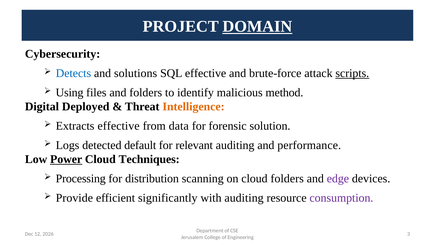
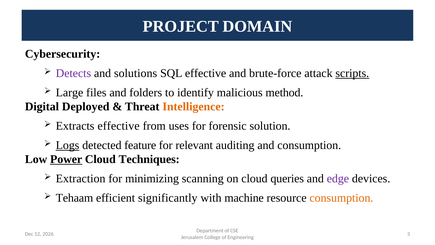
DOMAIN underline: present -> none
Detects colour: blue -> purple
Using: Using -> Large
data: data -> uses
Logs underline: none -> present
default: default -> feature
and performance: performance -> consumption
Processing: Processing -> Extraction
distribution: distribution -> minimizing
cloud folders: folders -> queries
Provide: Provide -> Tehaam
with auditing: auditing -> machine
consumption at (341, 198) colour: purple -> orange
